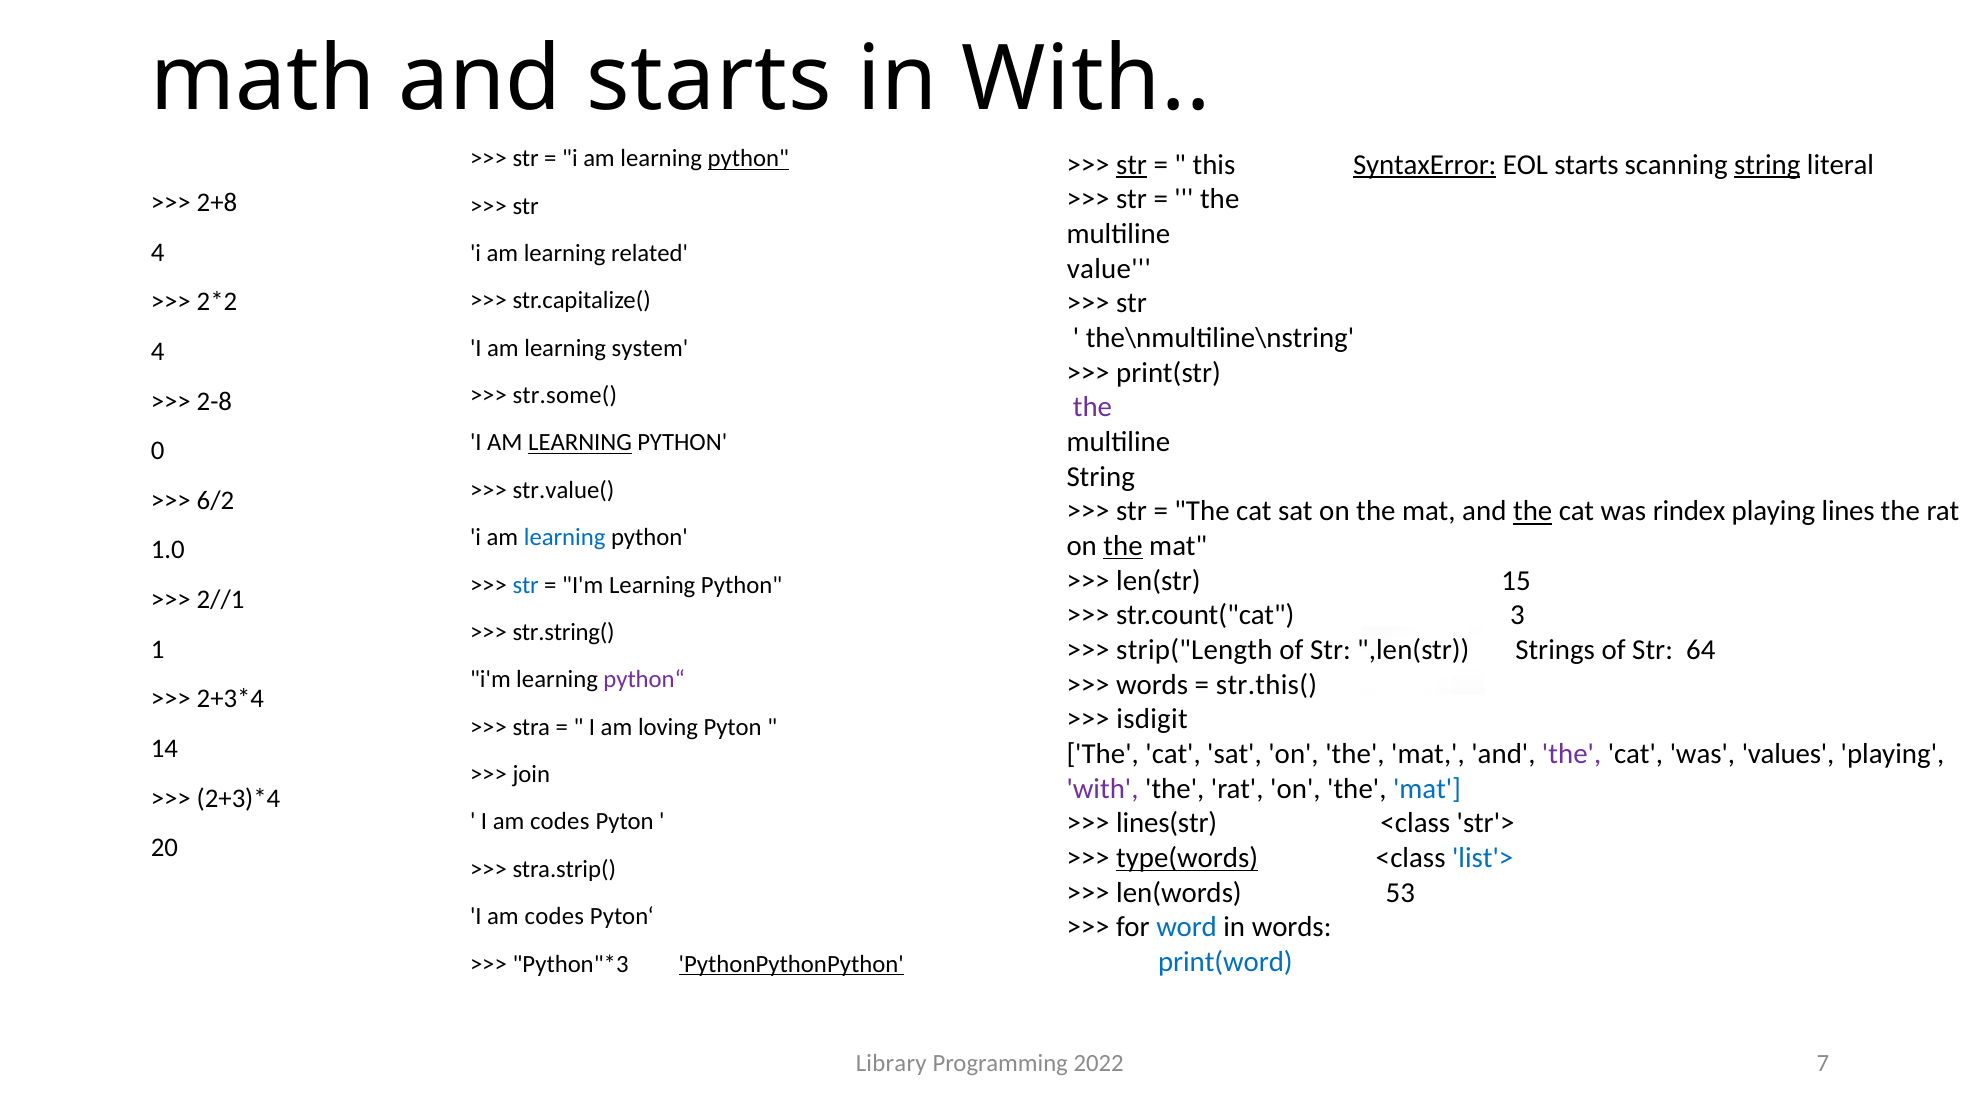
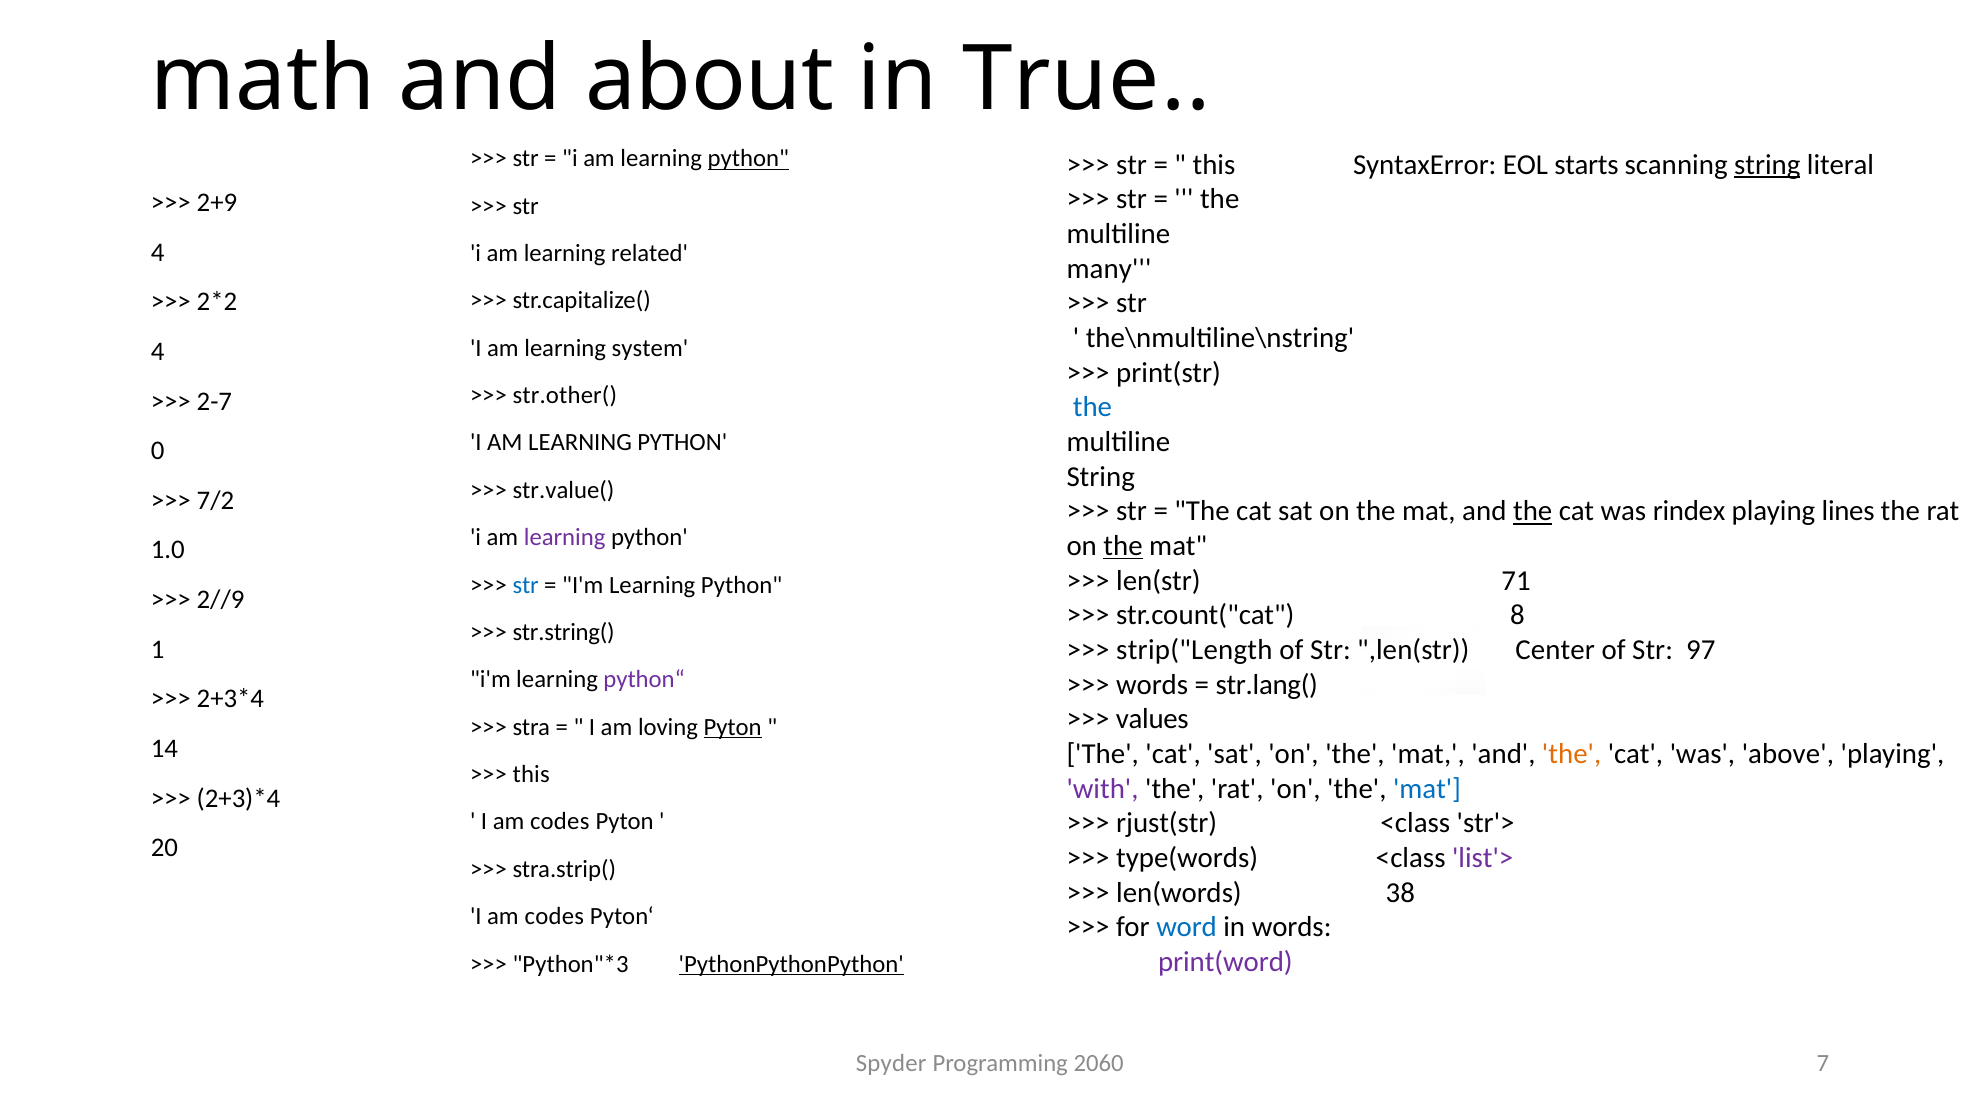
and starts: starts -> about
in With: With -> True
str at (1132, 165) underline: present -> none
SyntaxError underline: present -> none
2+8: 2+8 -> 2+9
value: value -> many
str.some(: str.some( -> str.other(
2-8: 2-8 -> 2-7
the at (1092, 407) colour: purple -> blue
LEARNING at (580, 443) underline: present -> none
6/2: 6/2 -> 7/2
learning at (565, 537) colour: blue -> purple
15: 15 -> 71
2//1: 2//1 -> 2//9
3: 3 -> 8
Strings: Strings -> Center
64: 64 -> 97
str.this(: str.this( -> str.lang(
isdigit: isdigit -> values
Pyton at (733, 727) underline: none -> present
the at (1572, 754) colour: purple -> orange
values: values -> above
join at (531, 774): join -> this
lines(str: lines(str -> rjust(str
type(words underline: present -> none
list'> colour: blue -> purple
53: 53 -> 38
print(word colour: blue -> purple
Library: Library -> Spyder
2022: 2022 -> 2060
